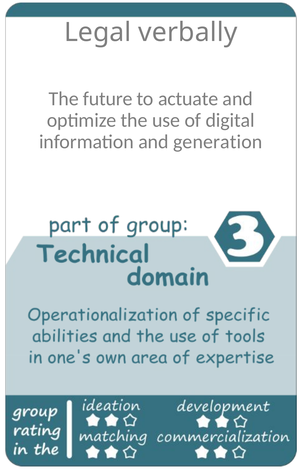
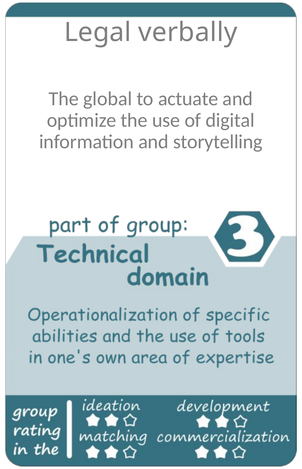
future: future -> global
generation: generation -> storytelling
